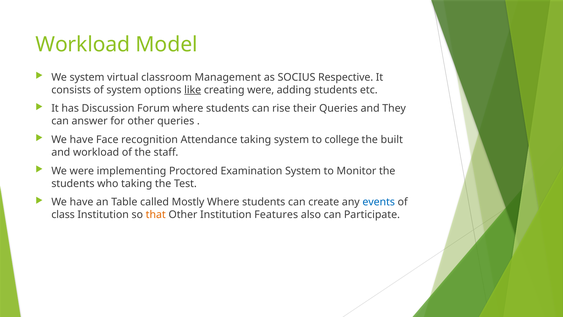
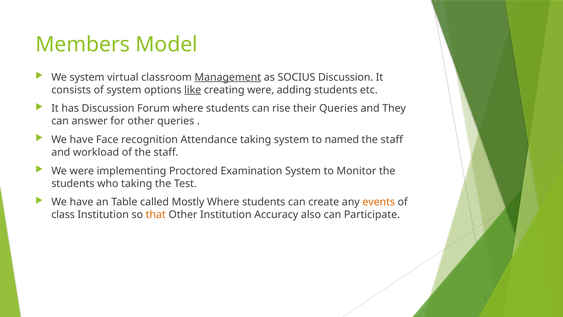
Workload at (83, 44): Workload -> Members
Management underline: none -> present
SOCIUS Respective: Respective -> Discussion
college: college -> named
built at (392, 140): built -> staff
events colour: blue -> orange
Features: Features -> Accuracy
